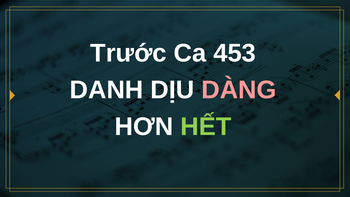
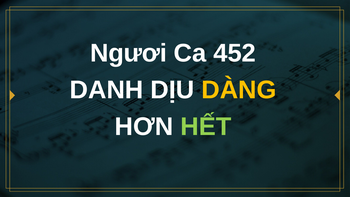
Trước: Trước -> Ngươi
453: 453 -> 452
DÀNG colour: pink -> yellow
